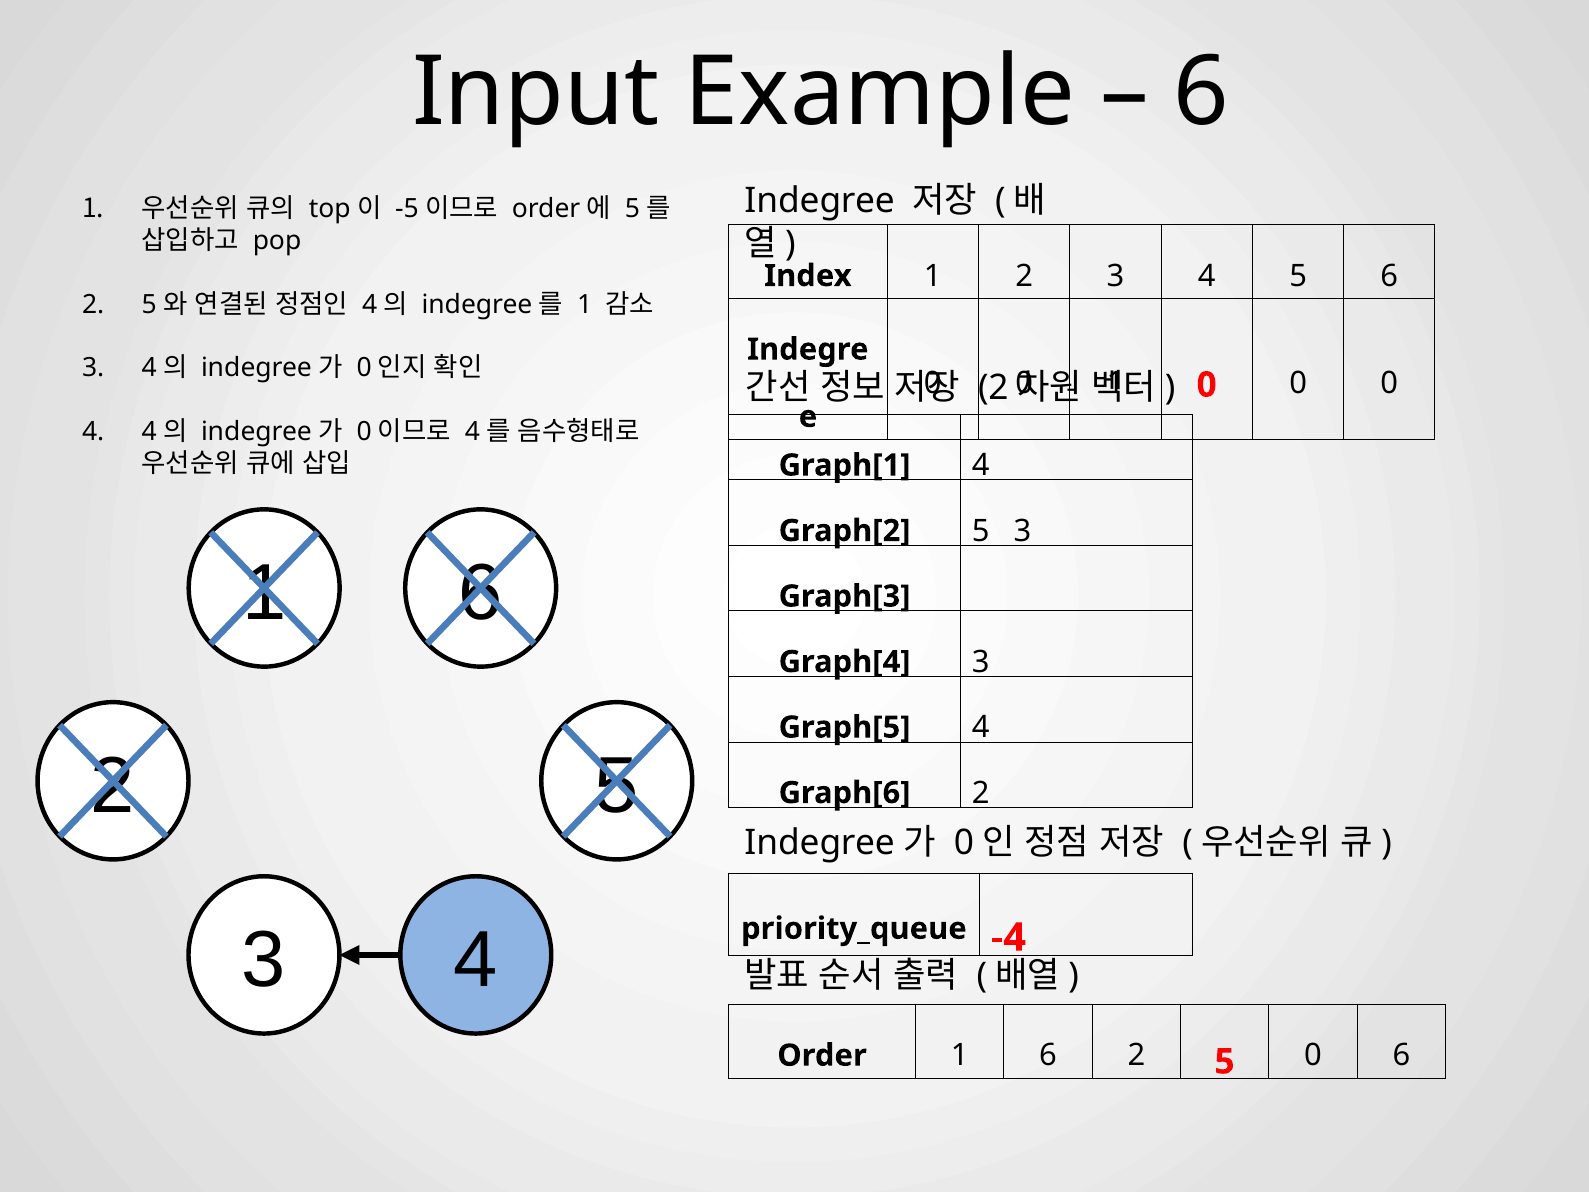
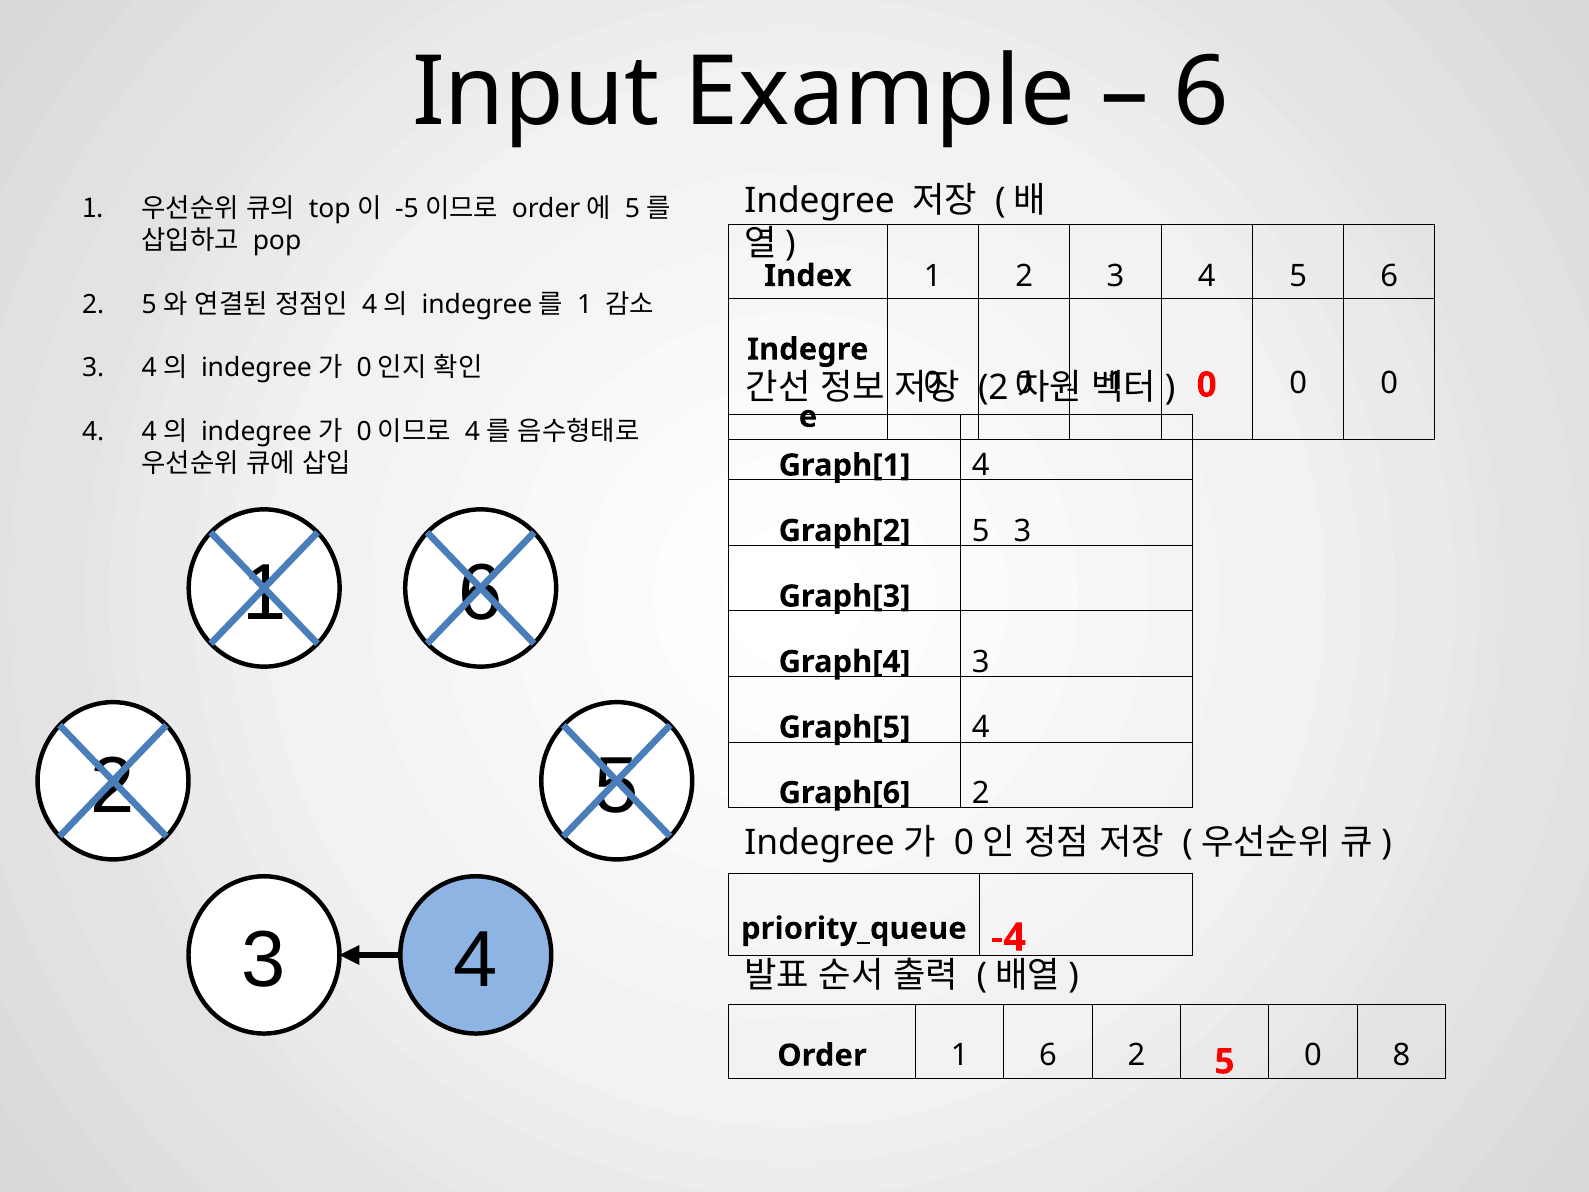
0 6: 6 -> 8
